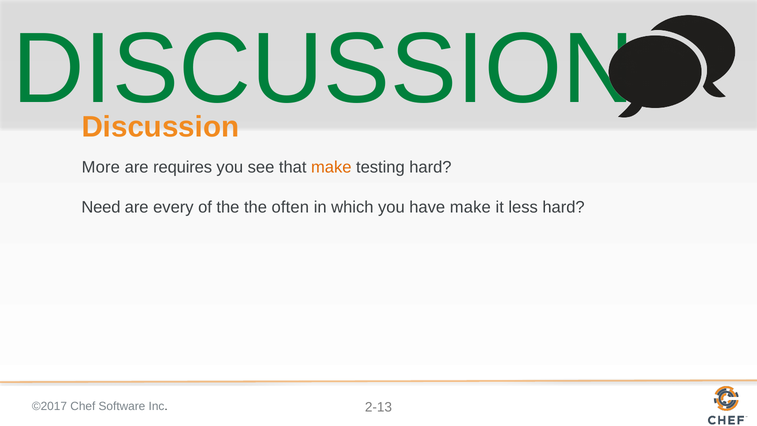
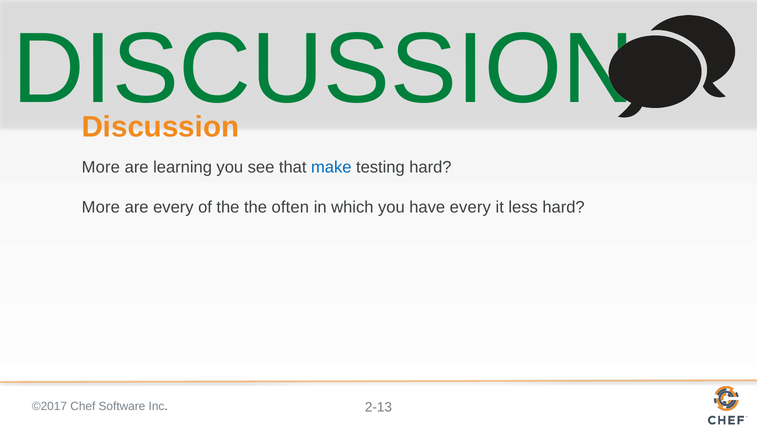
requires: requires -> learning
make at (331, 167) colour: orange -> blue
Need at (101, 207): Need -> More
have make: make -> every
